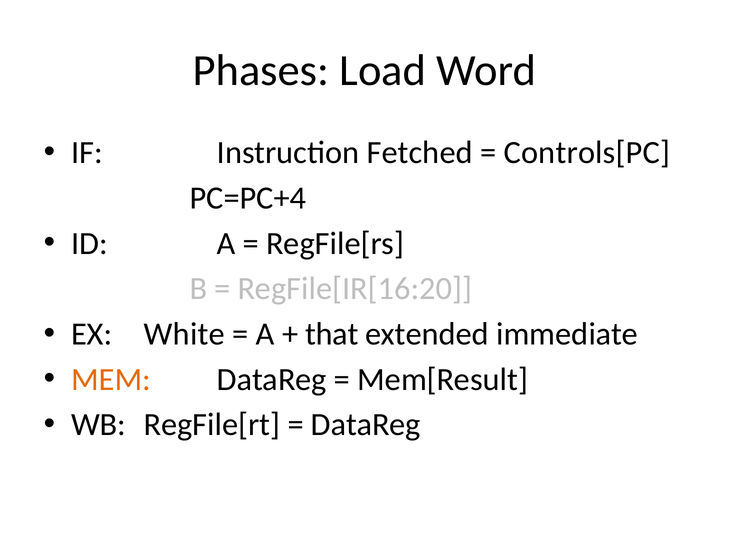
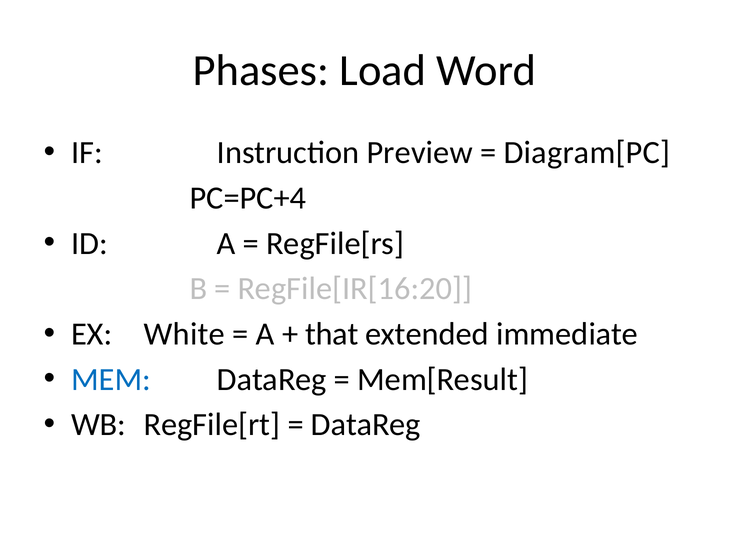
Fetched: Fetched -> Preview
Controls[PC: Controls[PC -> Diagram[PC
MEM colour: orange -> blue
